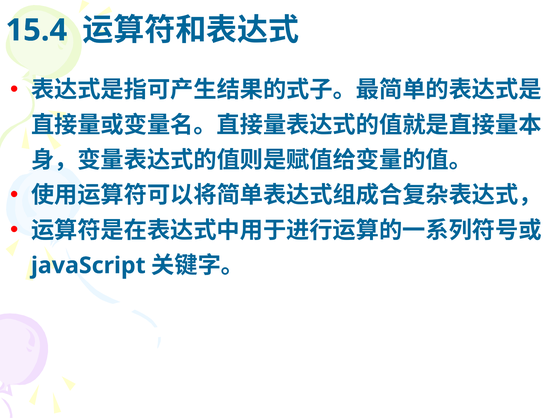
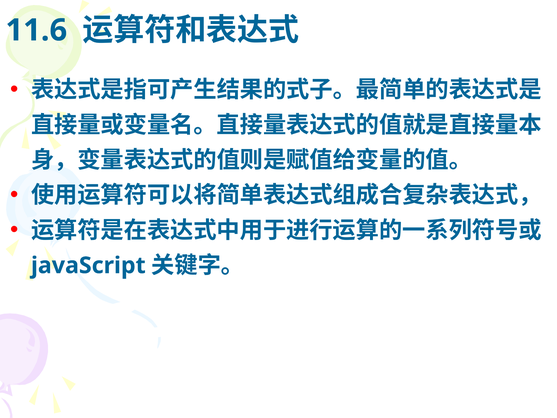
15.4: 15.4 -> 11.6
